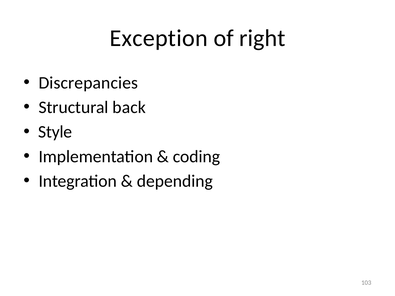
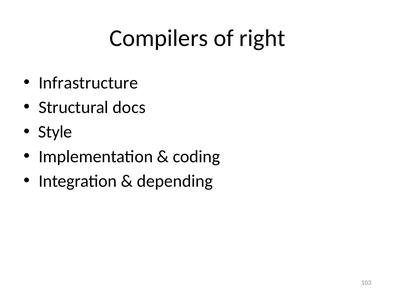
Exception: Exception -> Compilers
Discrepancies: Discrepancies -> Infrastructure
back: back -> docs
